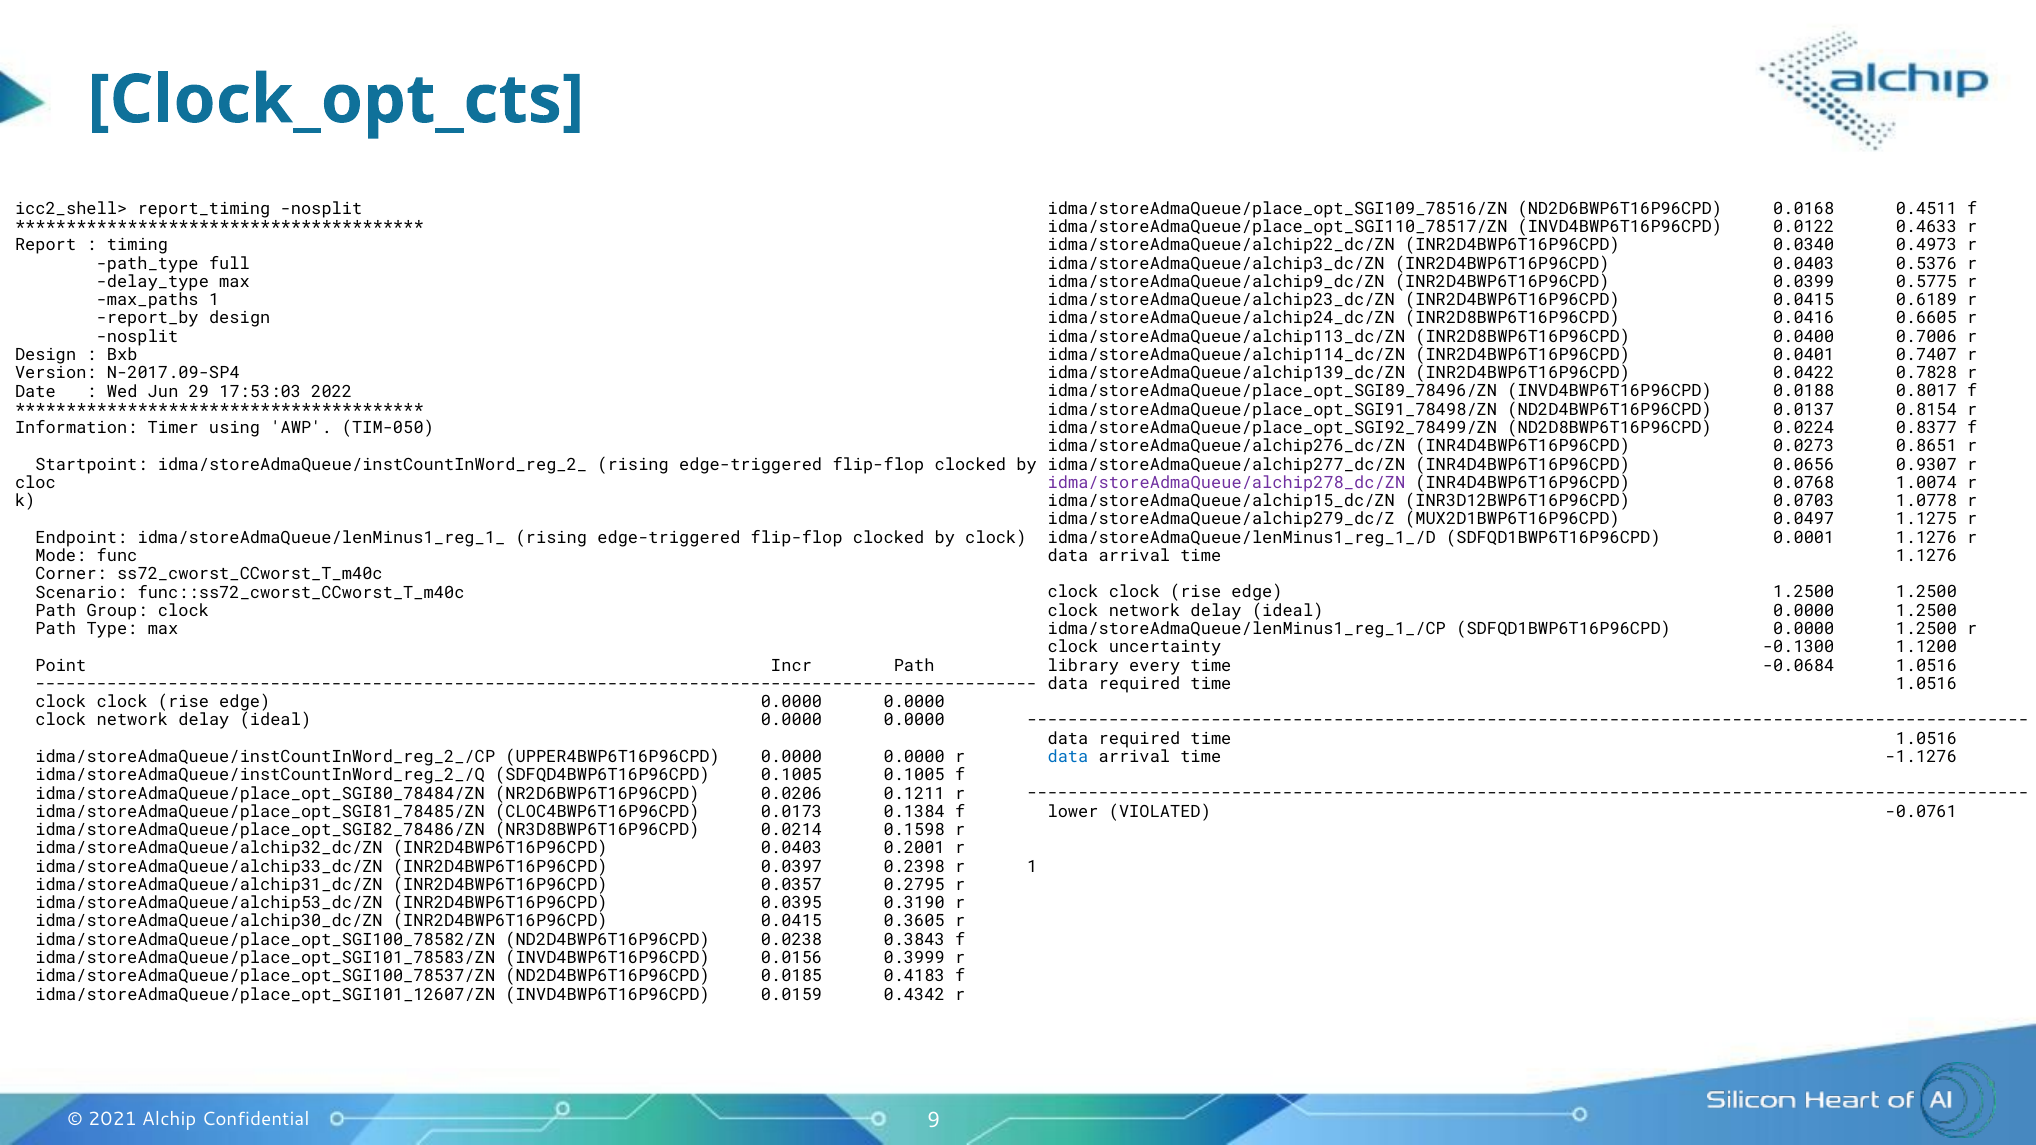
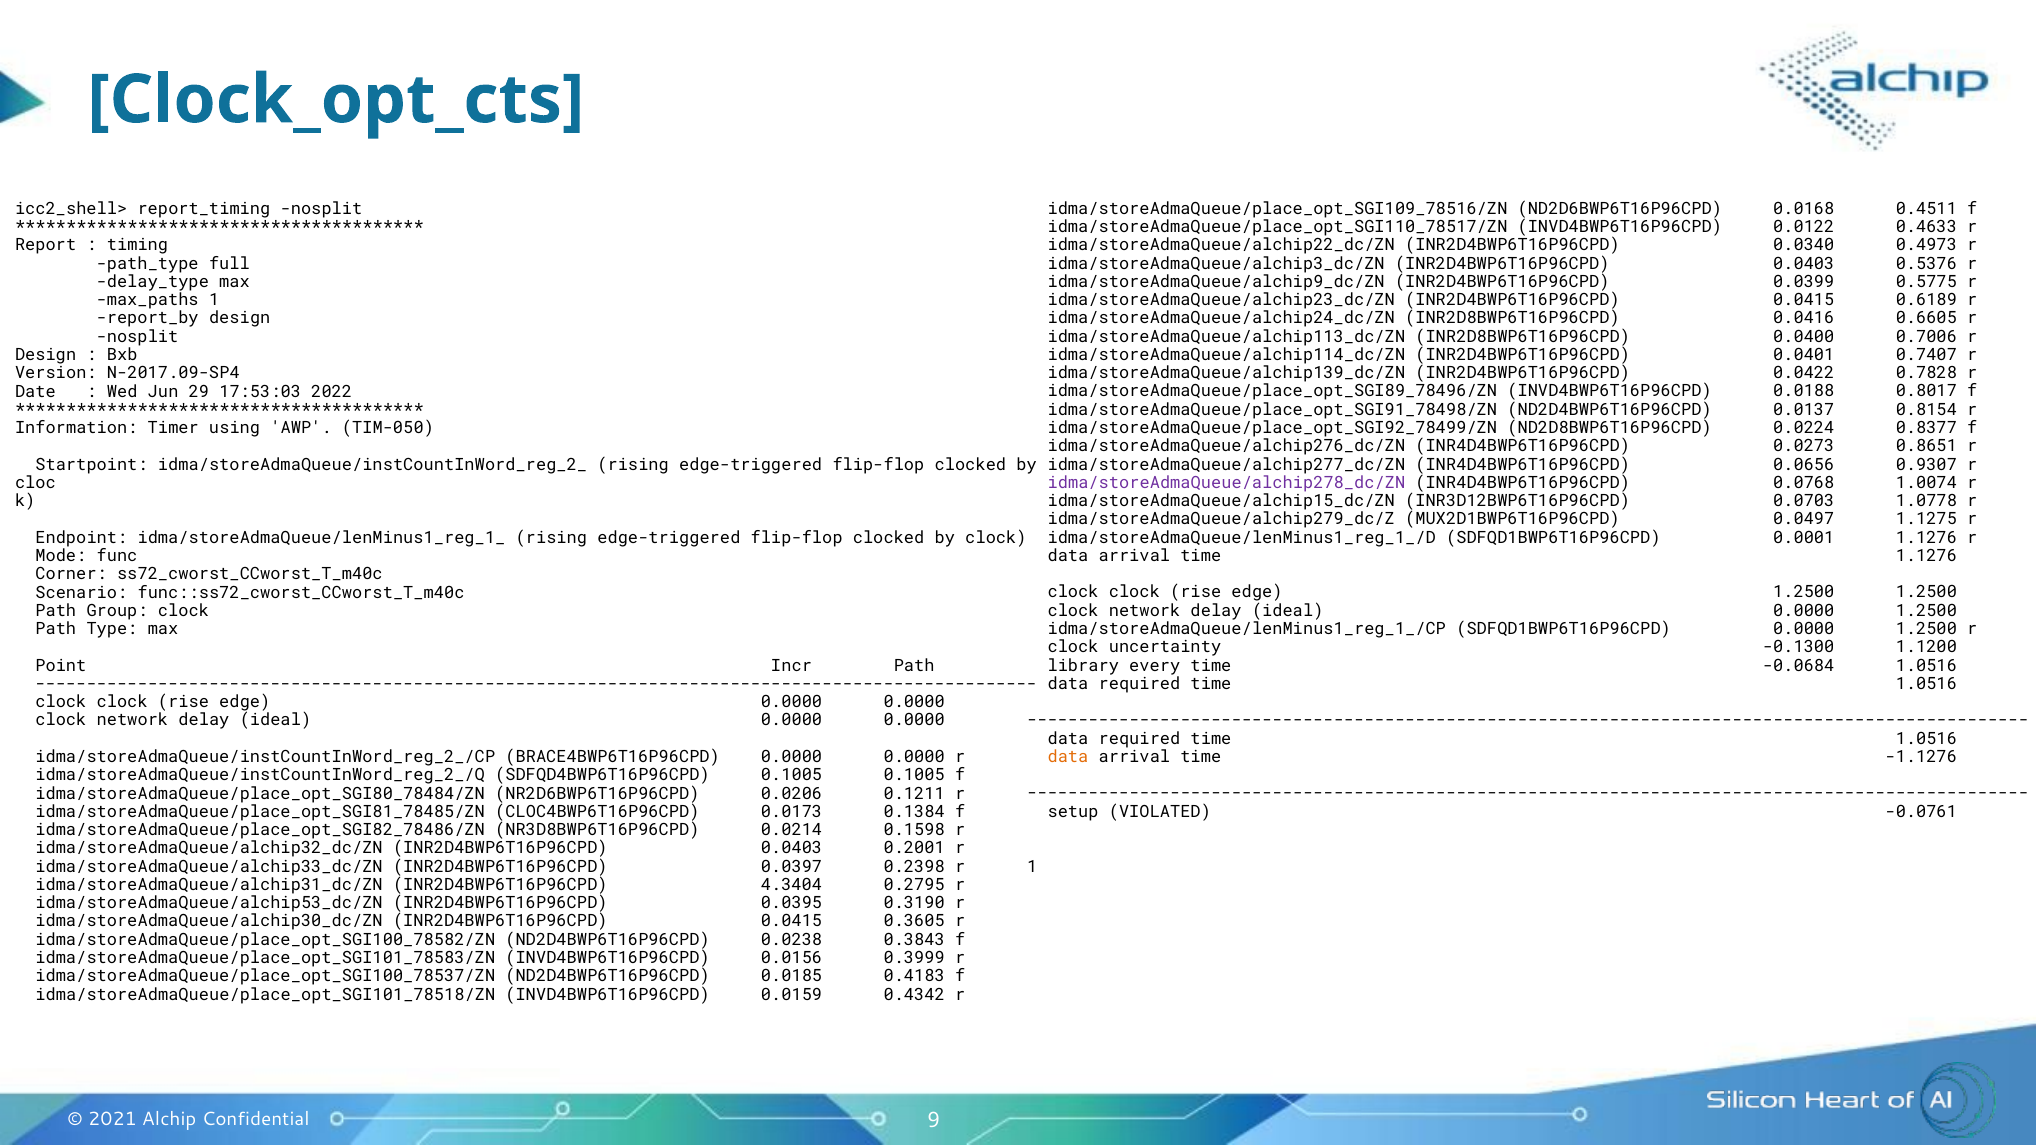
data at (1068, 757) colour: blue -> orange
UPPER4BWP6T16P96CPD: UPPER4BWP6T16P96CPD -> BRACE4BWP6T16P96CPD
lower: lower -> setup
0.0357: 0.0357 -> 4.3404
idma/storeAdmaQueue/place_opt_SGI101_12607/ZN: idma/storeAdmaQueue/place_opt_SGI101_12607/ZN -> idma/storeAdmaQueue/place_opt_SGI101_78518/ZN
